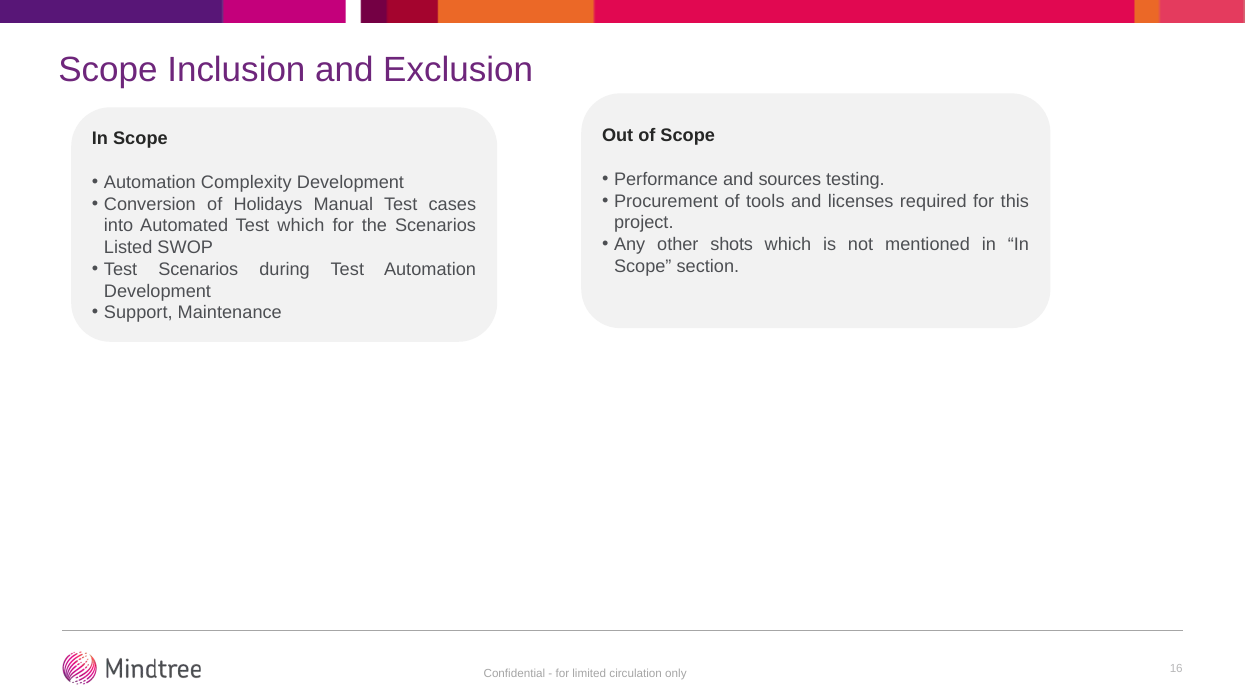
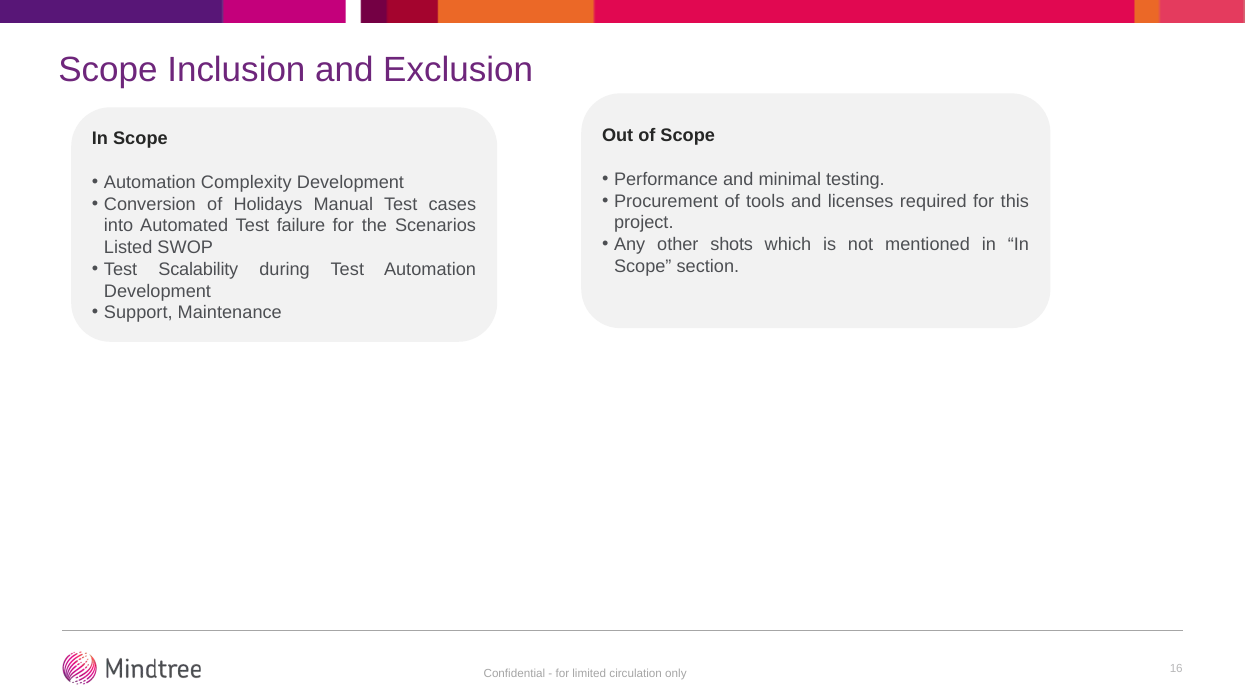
sources: sources -> minimal
Test which: which -> failure
Test Scenarios: Scenarios -> Scalability
